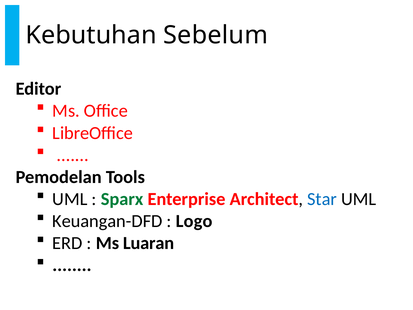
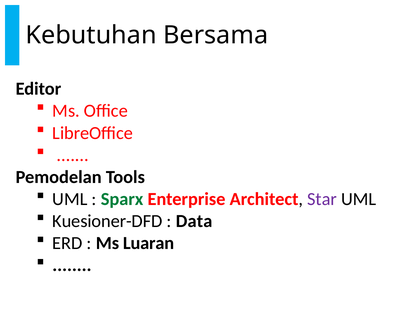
Sebelum: Sebelum -> Bersama
Star colour: blue -> purple
Keuangan-DFD: Keuangan-DFD -> Kuesioner-DFD
Logo: Logo -> Data
